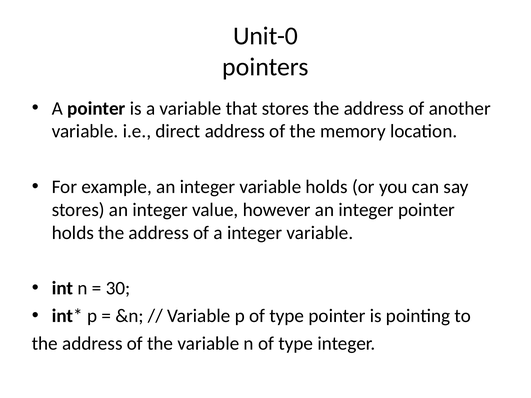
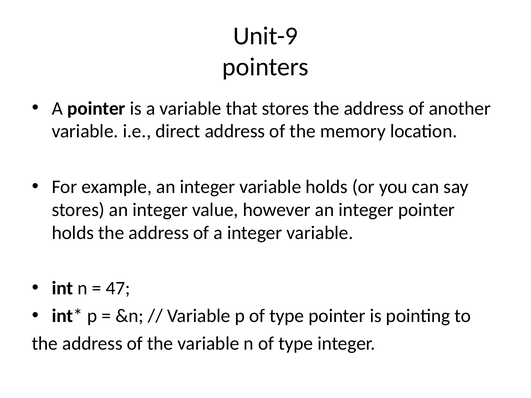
Unit-0: Unit-0 -> Unit-9
30: 30 -> 47
